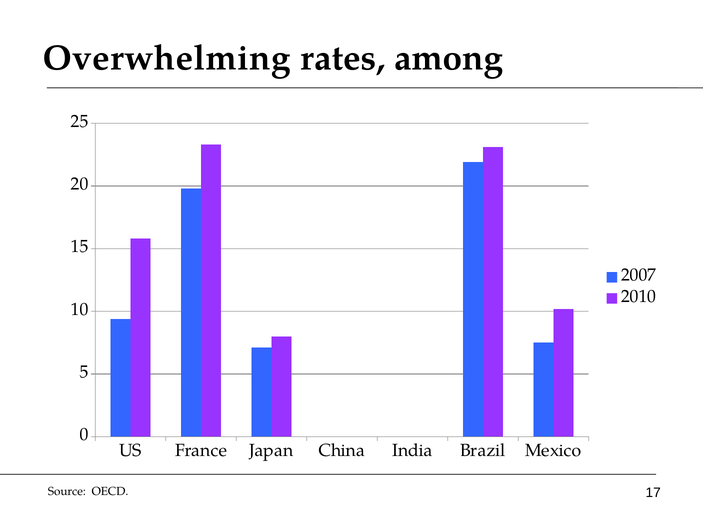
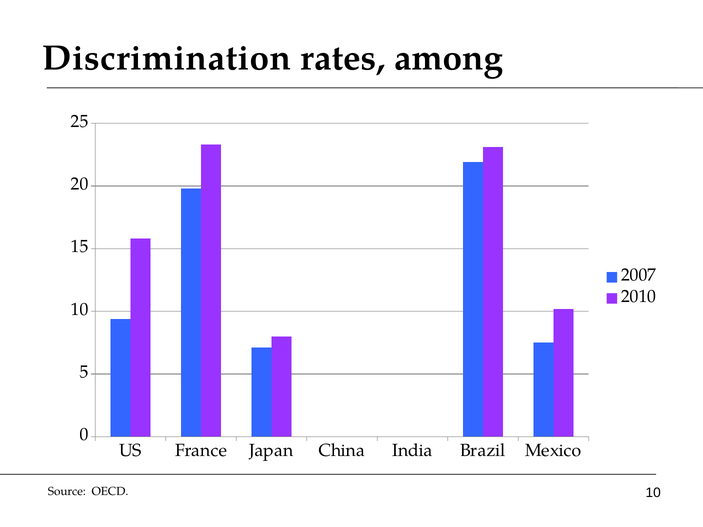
Overwhelming: Overwhelming -> Discrimination
OECD 17: 17 -> 10
